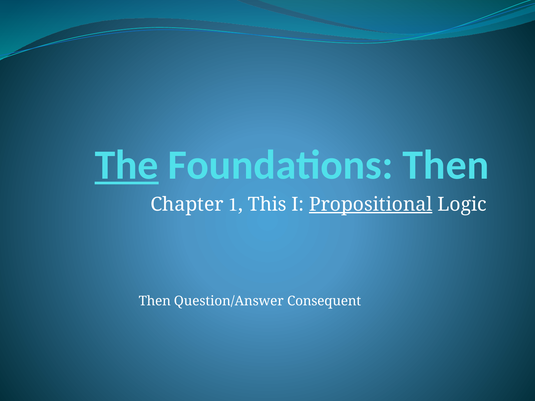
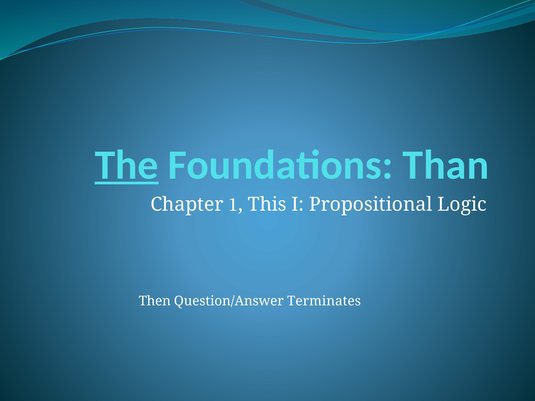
Foundations Then: Then -> Than
Propositional underline: present -> none
Consequent: Consequent -> Terminates
